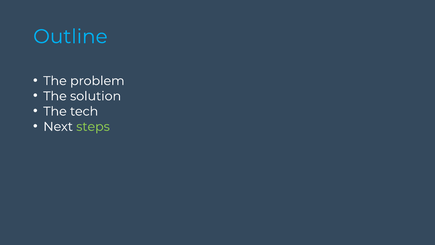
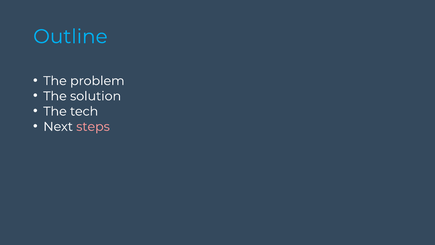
steps colour: light green -> pink
